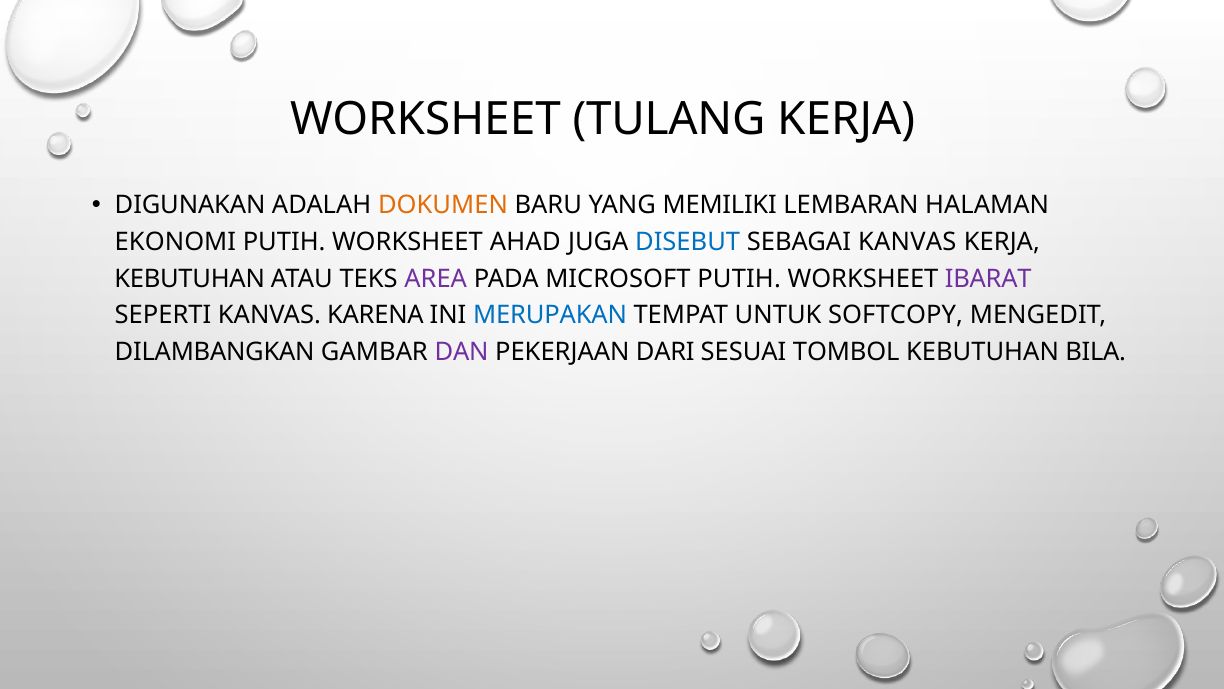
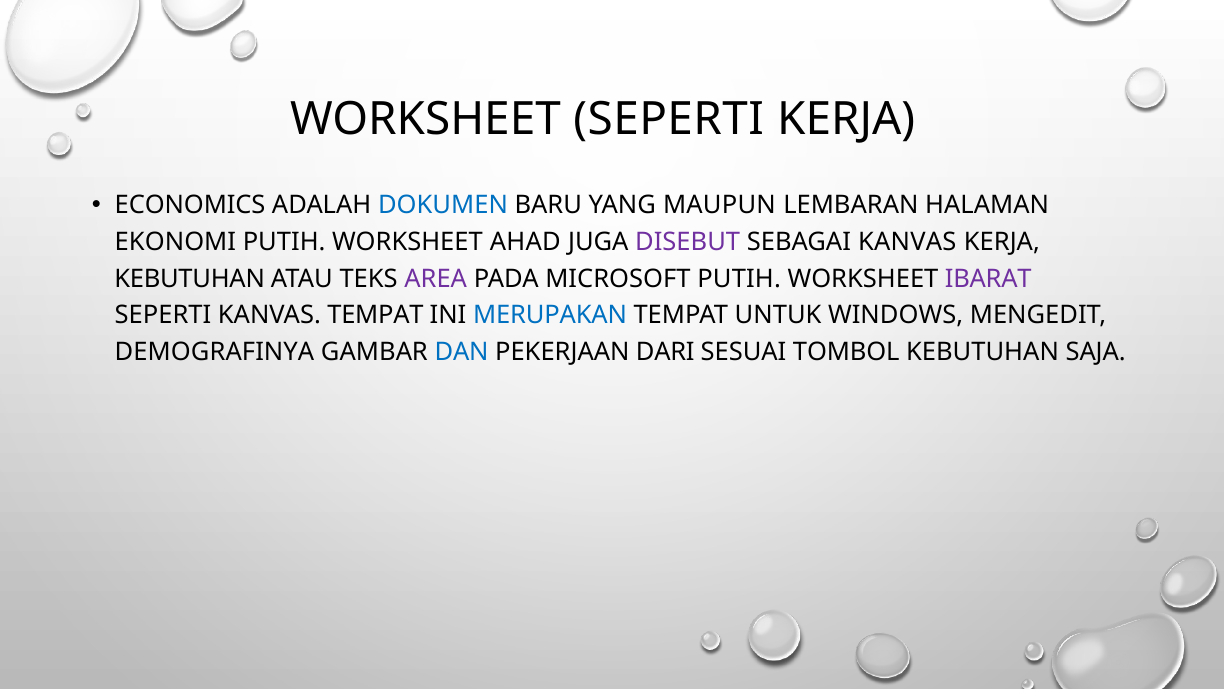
WORKSHEET TULANG: TULANG -> SEPERTI
DIGUNAKAN: DIGUNAKAN -> ECONOMICS
DOKUMEN colour: orange -> blue
MEMILIKI: MEMILIKI -> MAUPUN
DISEBUT colour: blue -> purple
KANVAS KARENA: KARENA -> TEMPAT
SOFTCOPY: SOFTCOPY -> WINDOWS
DILAMBANGKAN: DILAMBANGKAN -> DEMOGRAFINYA
DAN colour: purple -> blue
BILA: BILA -> SAJA
